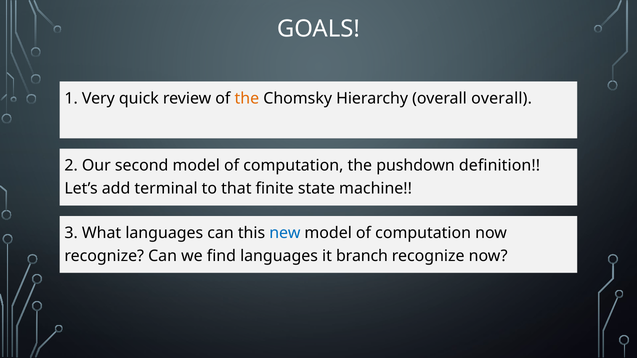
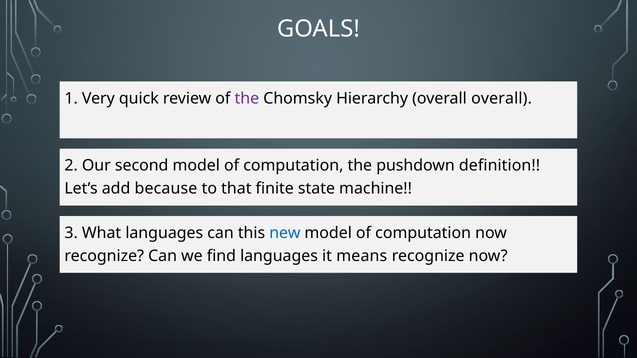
the at (247, 98) colour: orange -> purple
terminal: terminal -> because
branch: branch -> means
